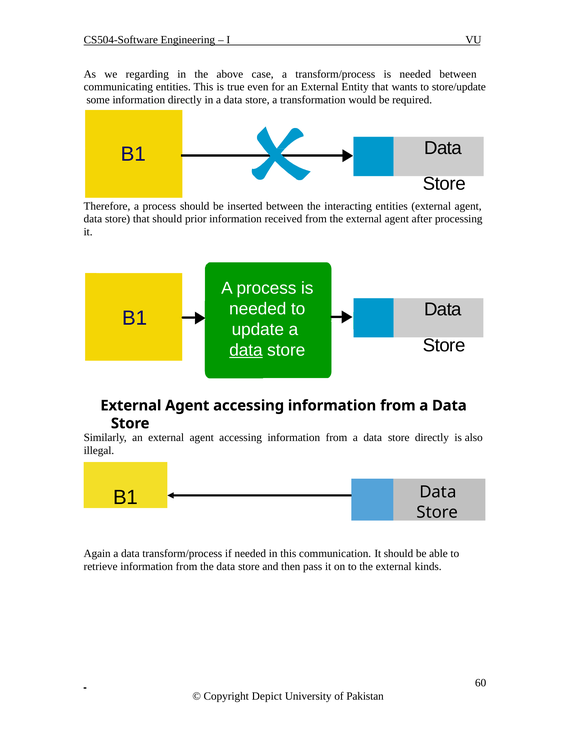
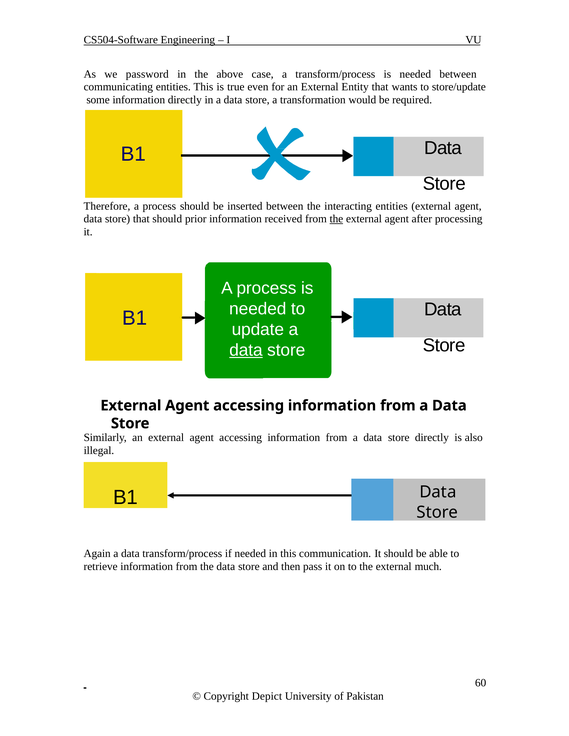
regarding: regarding -> password
the at (336, 219) underline: none -> present
kinds: kinds -> much
